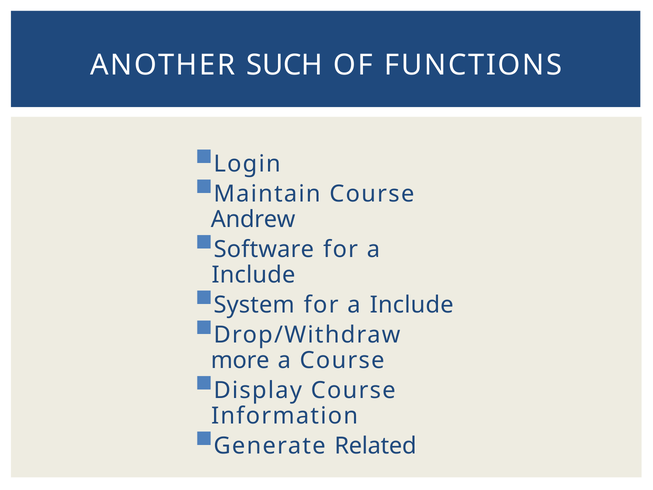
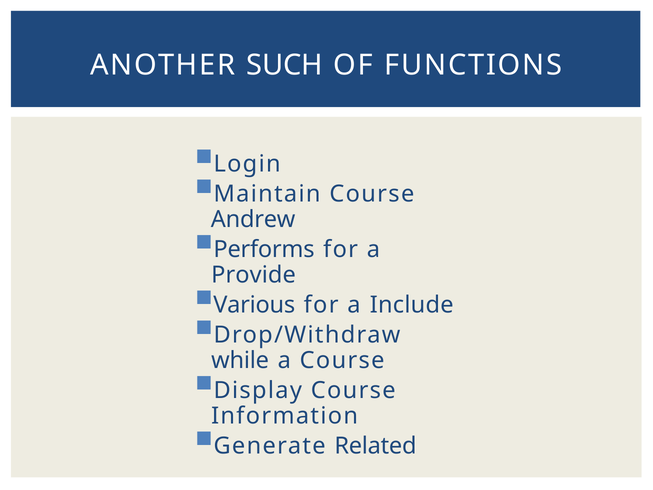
Software: Software -> Performs
Include at (253, 275): Include -> Provide
System: System -> Various
more: more -> while
